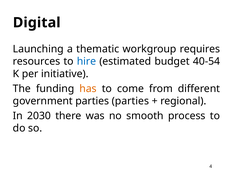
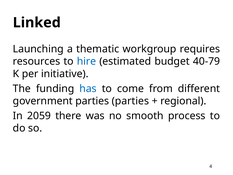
Digital: Digital -> Linked
40-54: 40-54 -> 40-79
has colour: orange -> blue
2030: 2030 -> 2059
